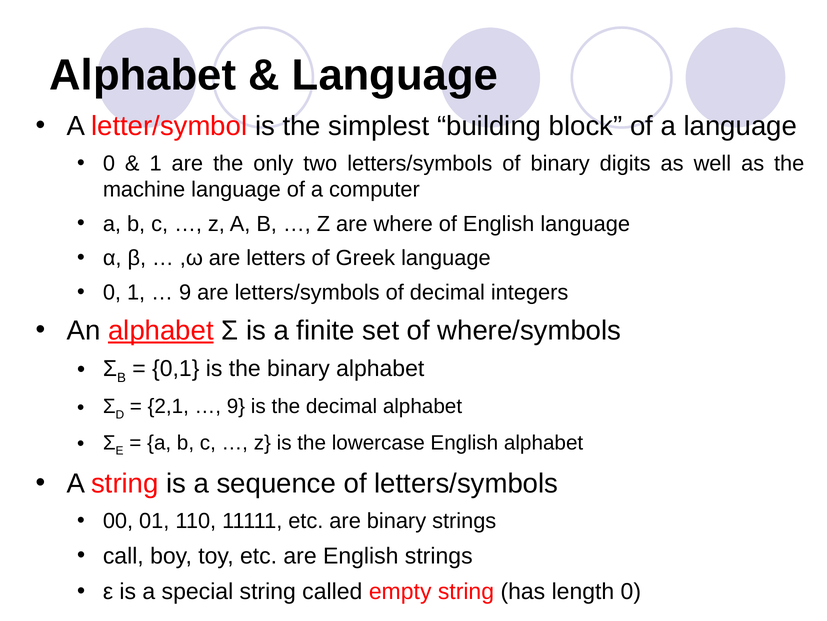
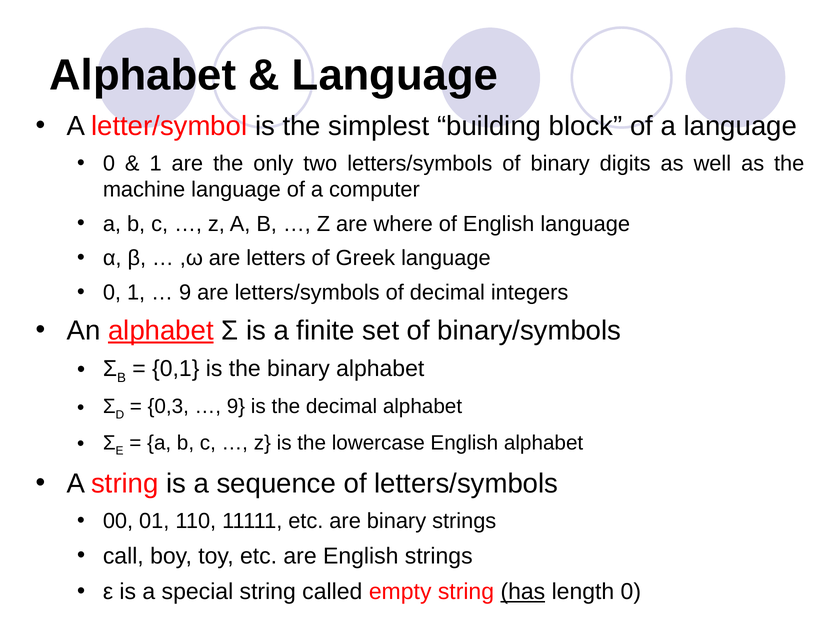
where/symbols: where/symbols -> binary/symbols
2,1: 2,1 -> 0,3
has underline: none -> present
